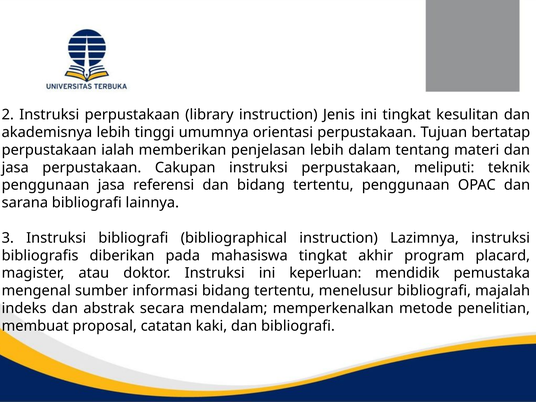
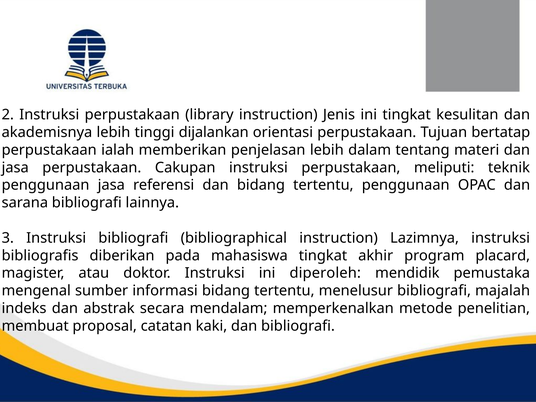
umumnya: umumnya -> dijalankan
keperluan: keperluan -> diperoleh
